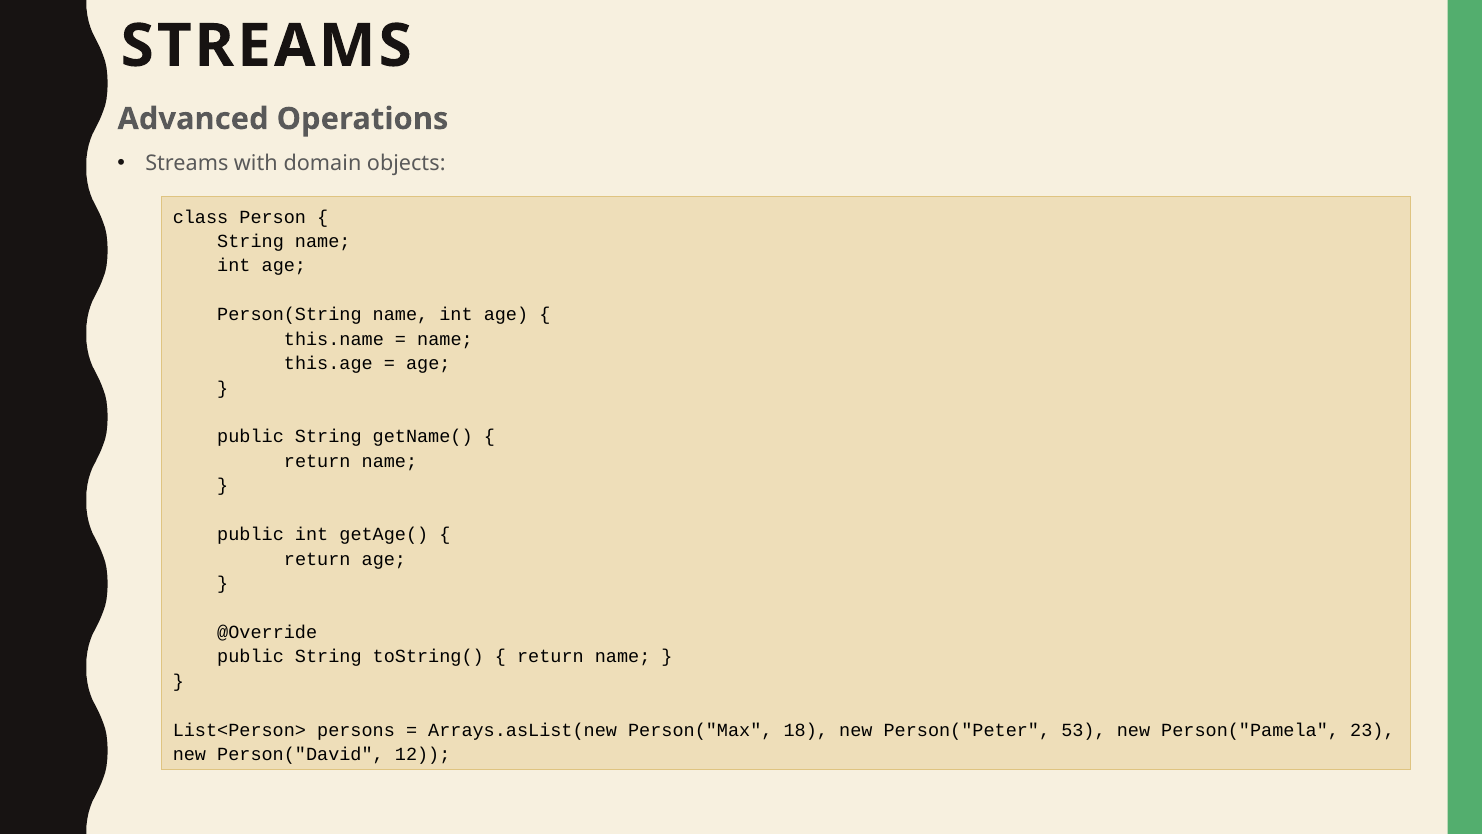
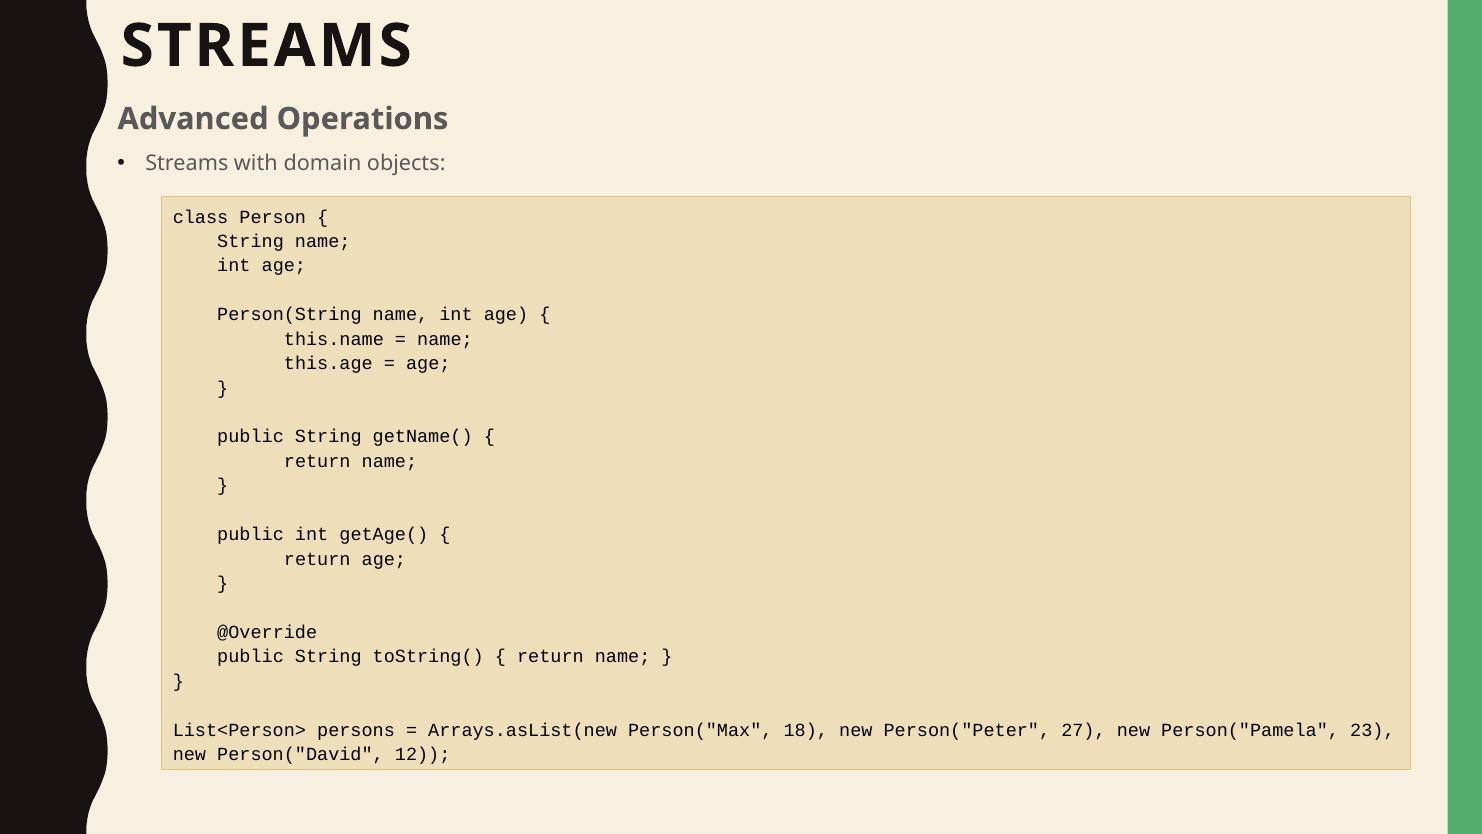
53: 53 -> 27
